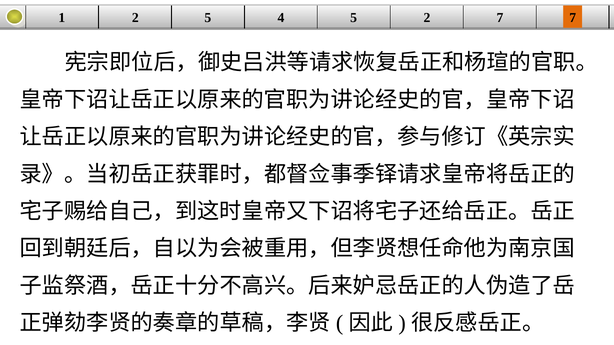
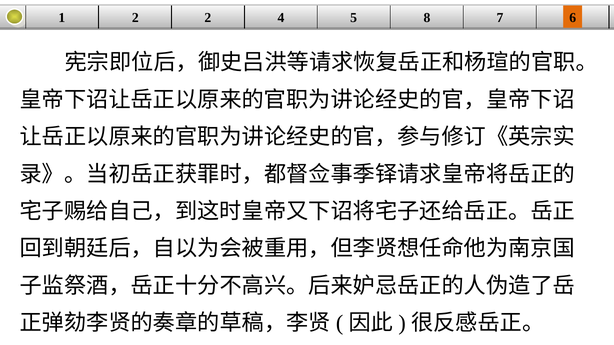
2 5: 5 -> 2
5 2: 2 -> 8
7 7: 7 -> 6
